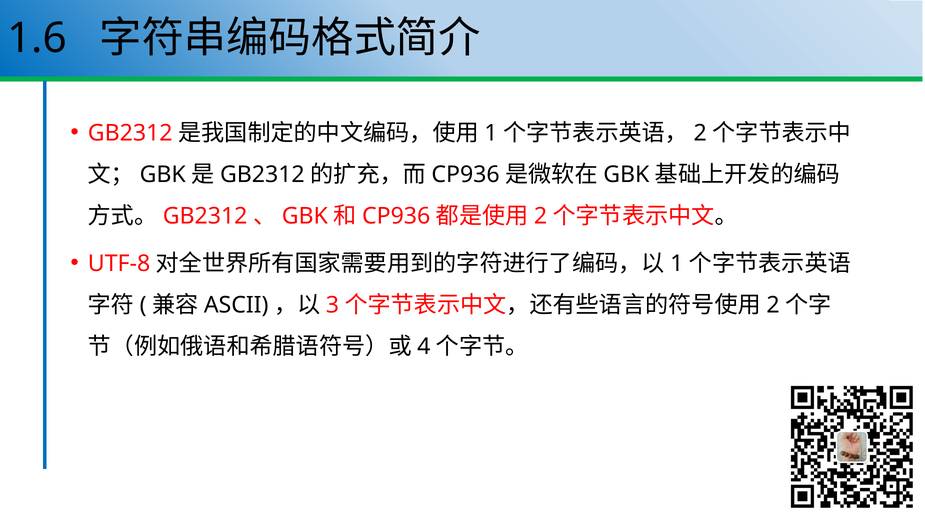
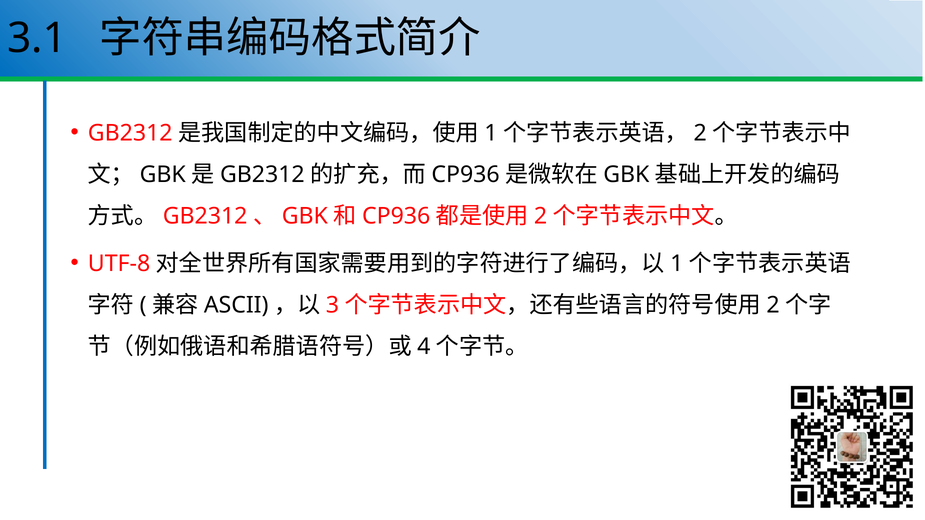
1.6: 1.6 -> 3.1
